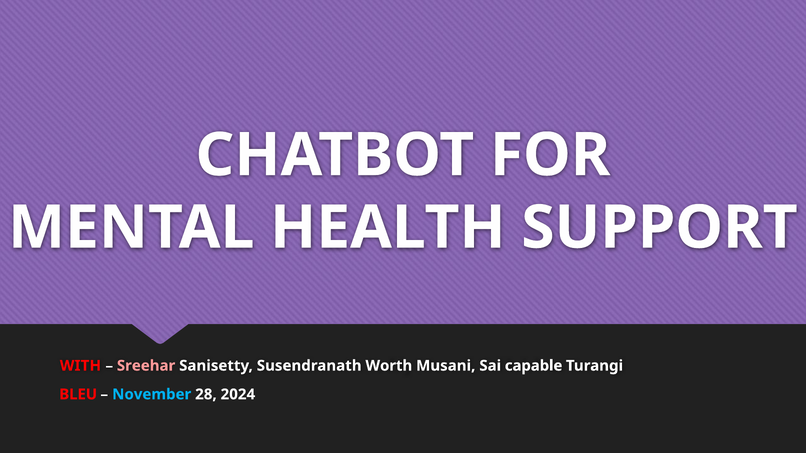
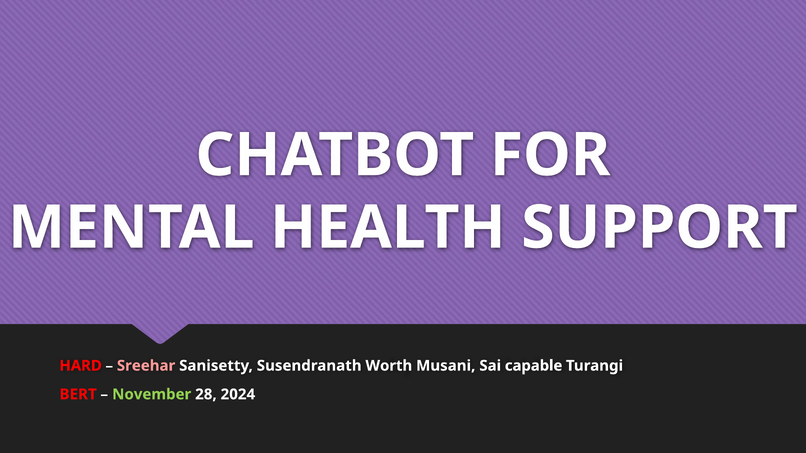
WITH: WITH -> HARD
BLEU: BLEU -> BERT
November colour: light blue -> light green
